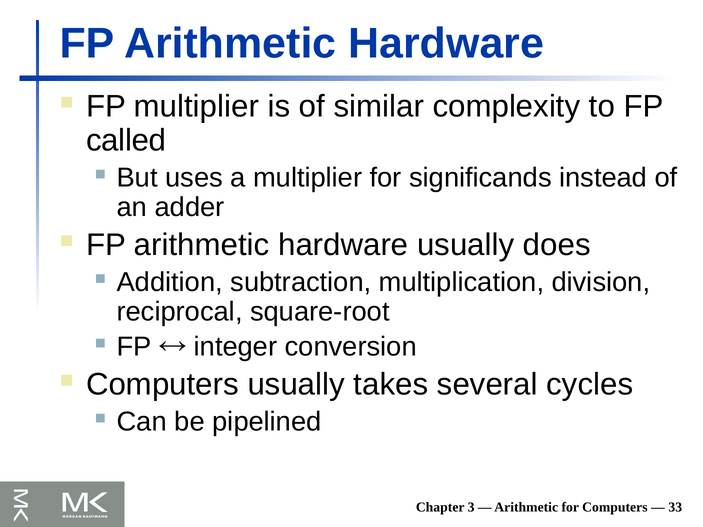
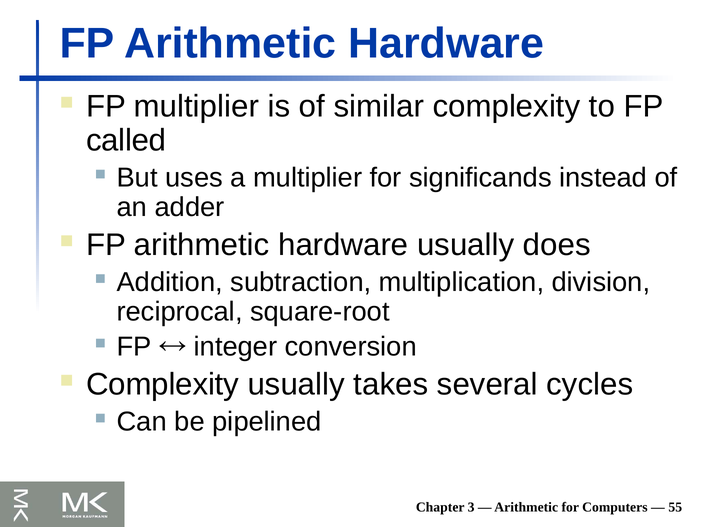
Computers at (162, 385): Computers -> Complexity
33: 33 -> 55
